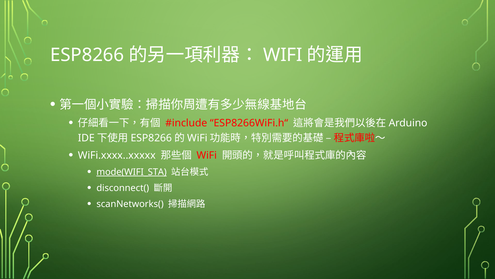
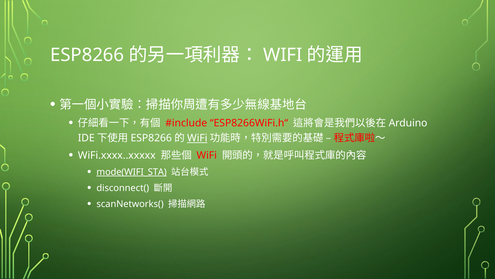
WiFi at (197, 138) underline: none -> present
